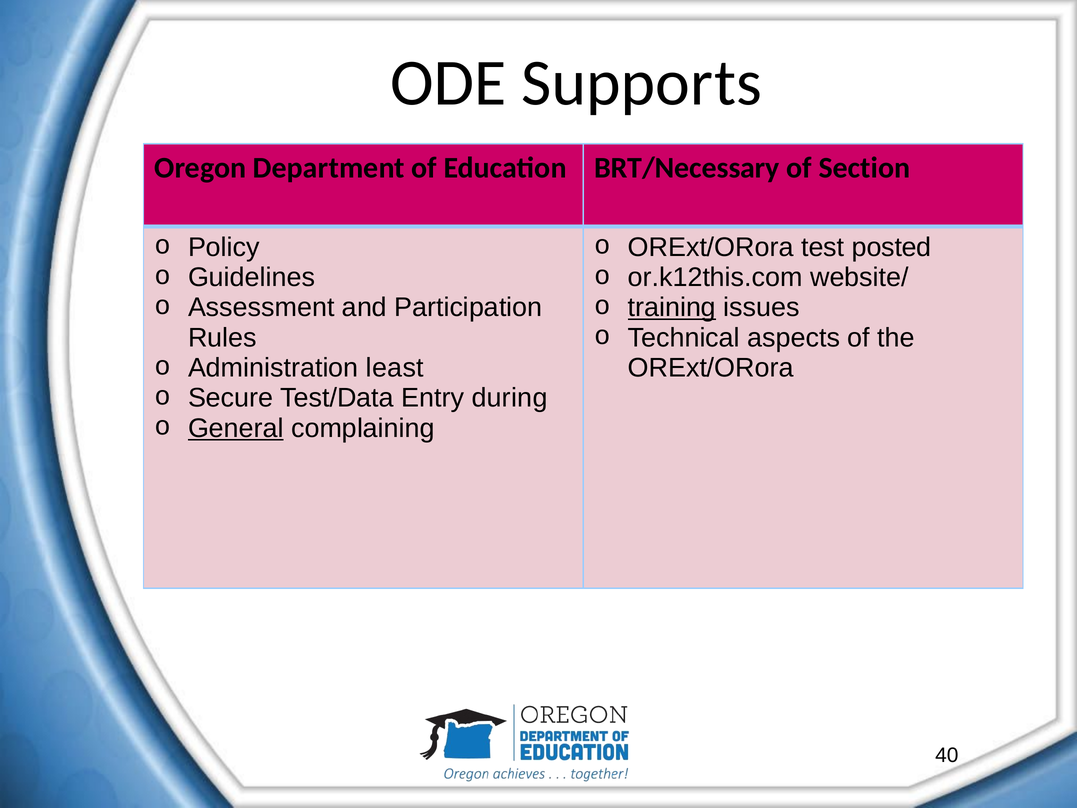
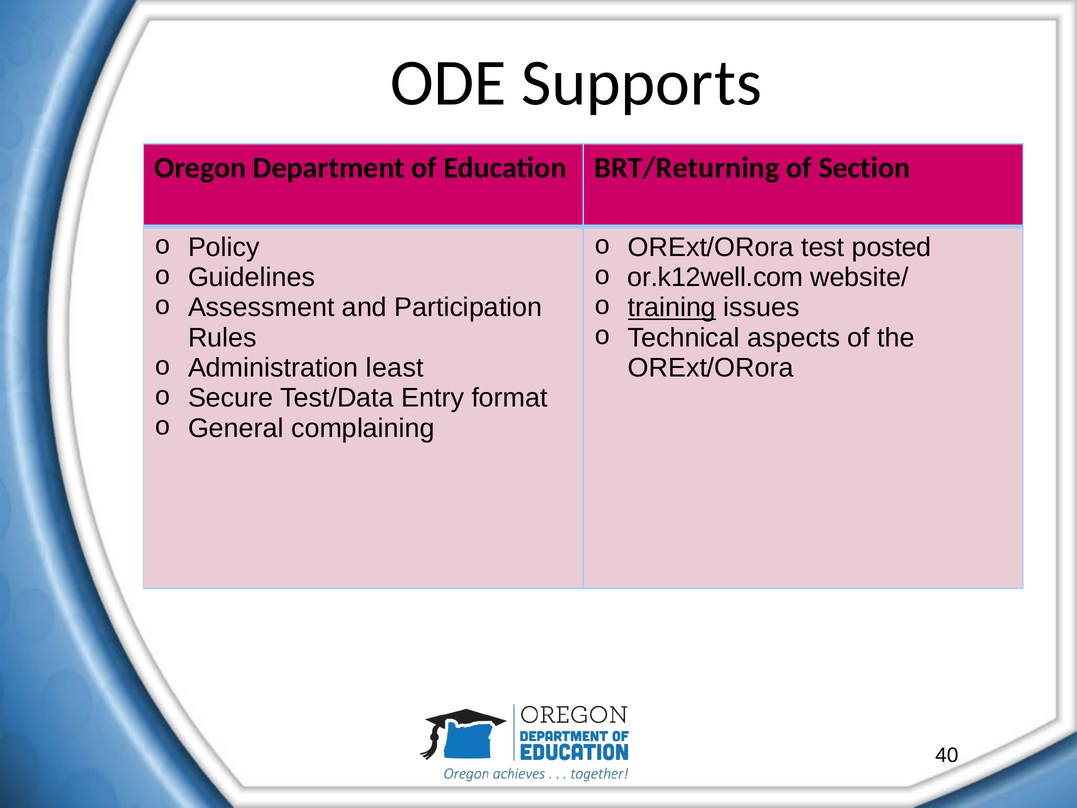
BRT/Necessary: BRT/Necessary -> BRT/Returning
or.k12this.com: or.k12this.com -> or.k12well.com
during: during -> format
General underline: present -> none
